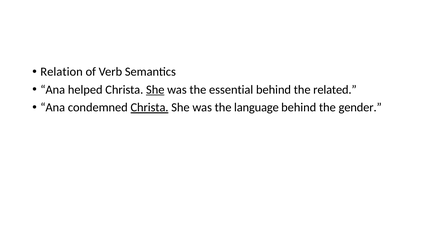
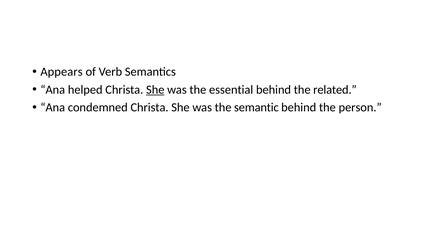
Relation: Relation -> Appears
Christa at (150, 107) underline: present -> none
language: language -> semantic
gender: gender -> person
